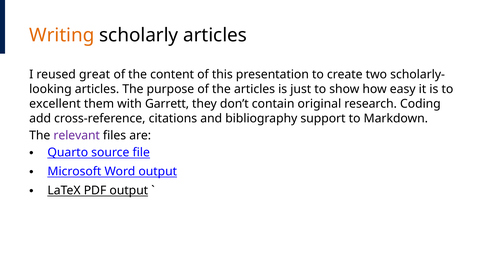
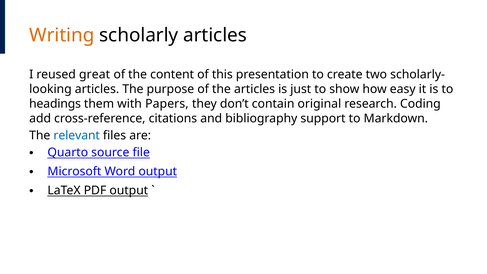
excellent: excellent -> headings
Garrett: Garrett -> Papers
relevant colour: purple -> blue
